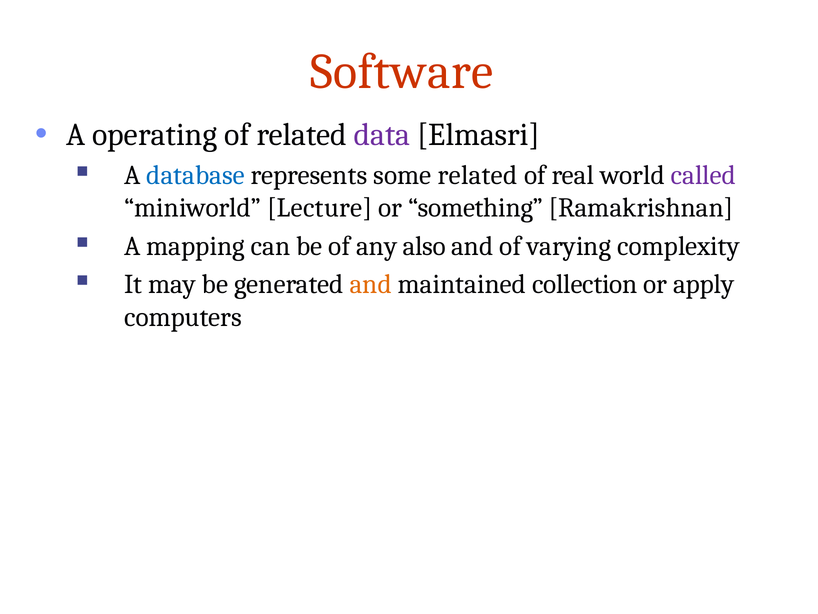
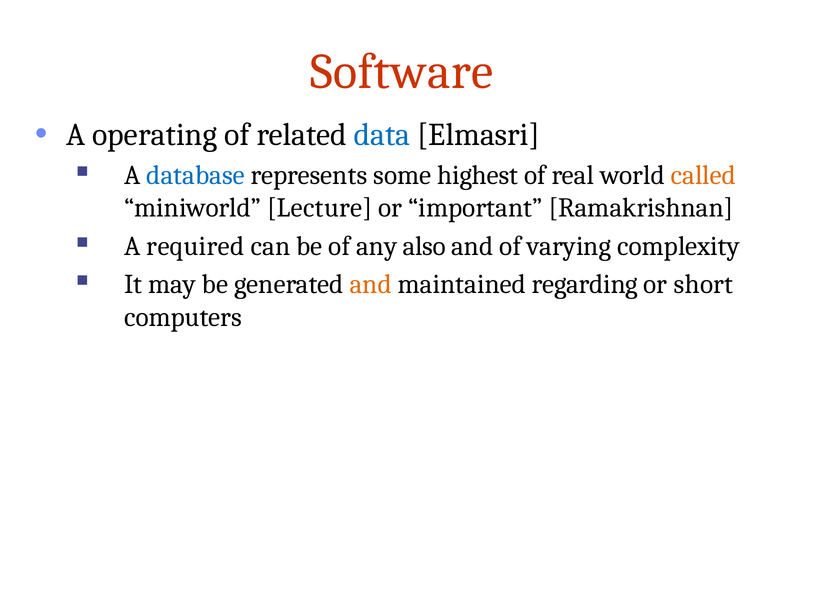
data colour: purple -> blue
some related: related -> highest
called colour: purple -> orange
something: something -> important
mapping: mapping -> required
collection: collection -> regarding
apply: apply -> short
